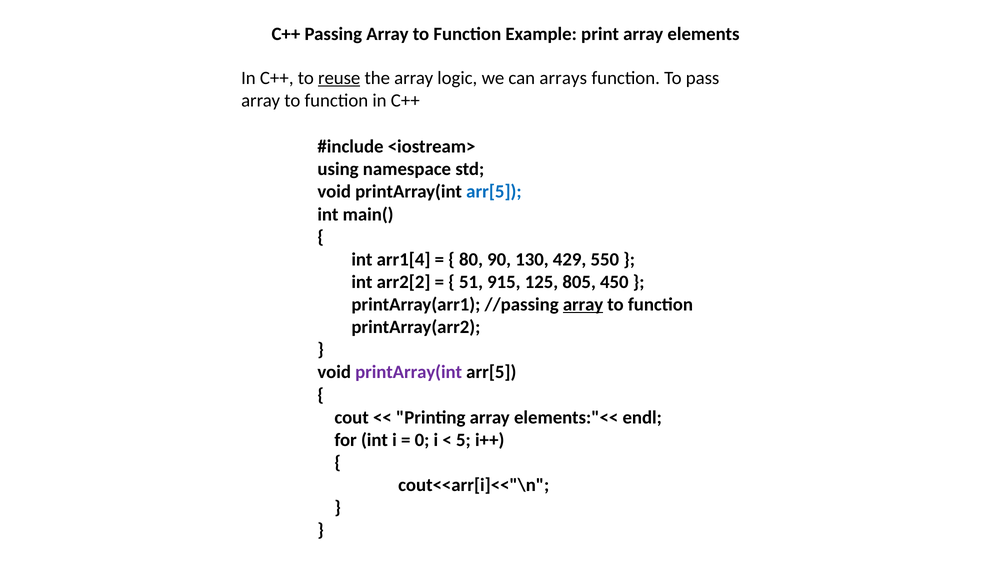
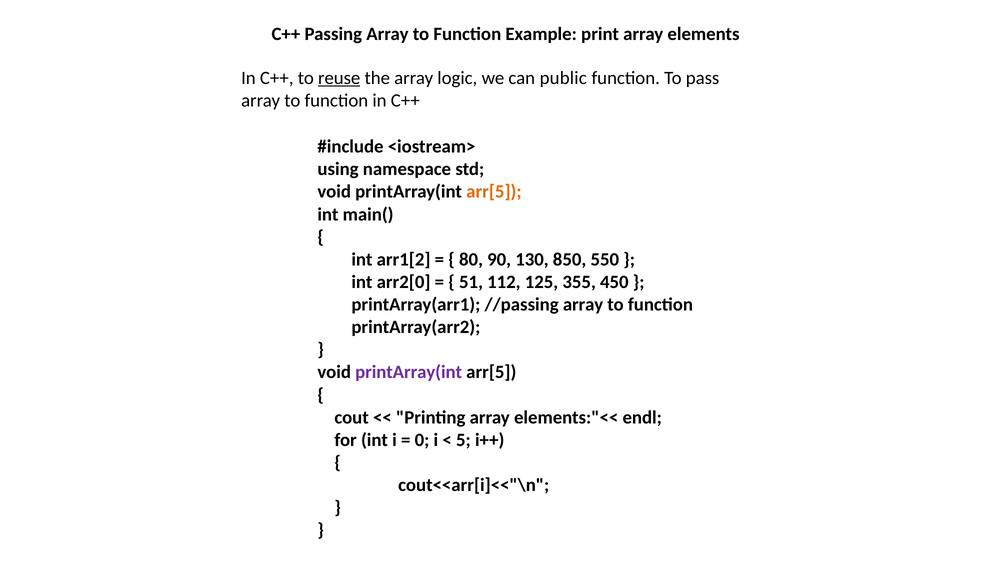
arrays: arrays -> public
arr[5 at (494, 192) colour: blue -> orange
arr1[4: arr1[4 -> arr1[2
429: 429 -> 850
arr2[2: arr2[2 -> arr2[0
915: 915 -> 112
805: 805 -> 355
array at (583, 305) underline: present -> none
